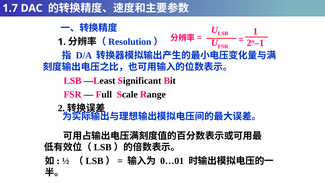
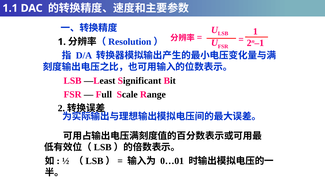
1.7: 1.7 -> 1.1
